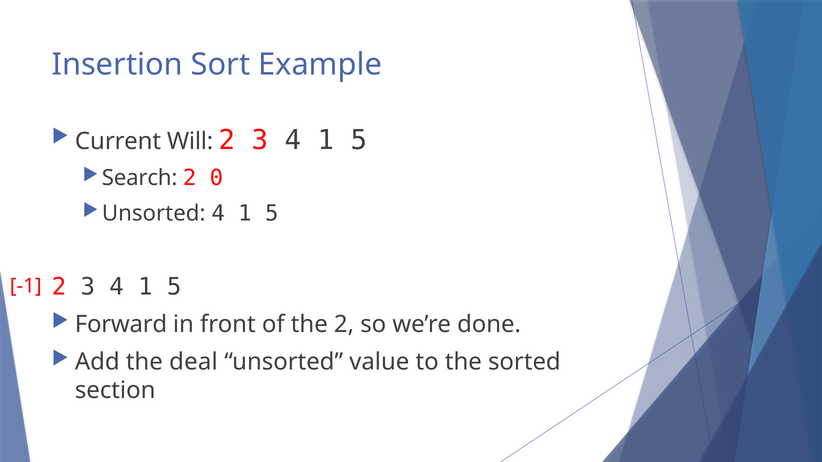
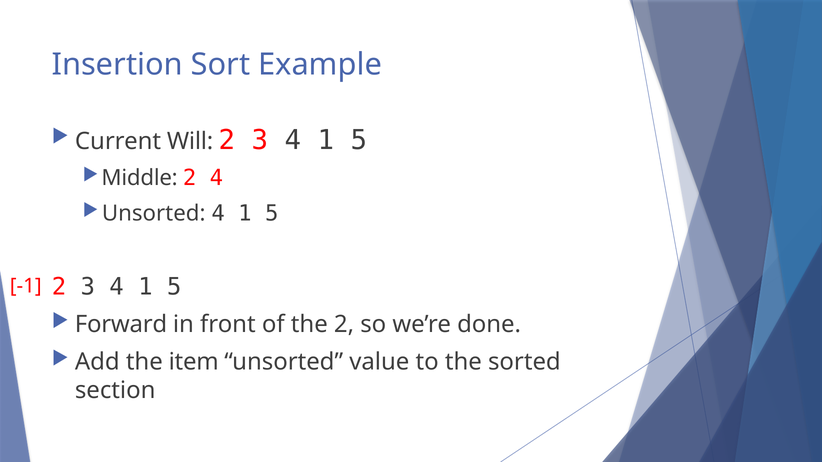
Search: Search -> Middle
2 0: 0 -> 4
deal: deal -> item
